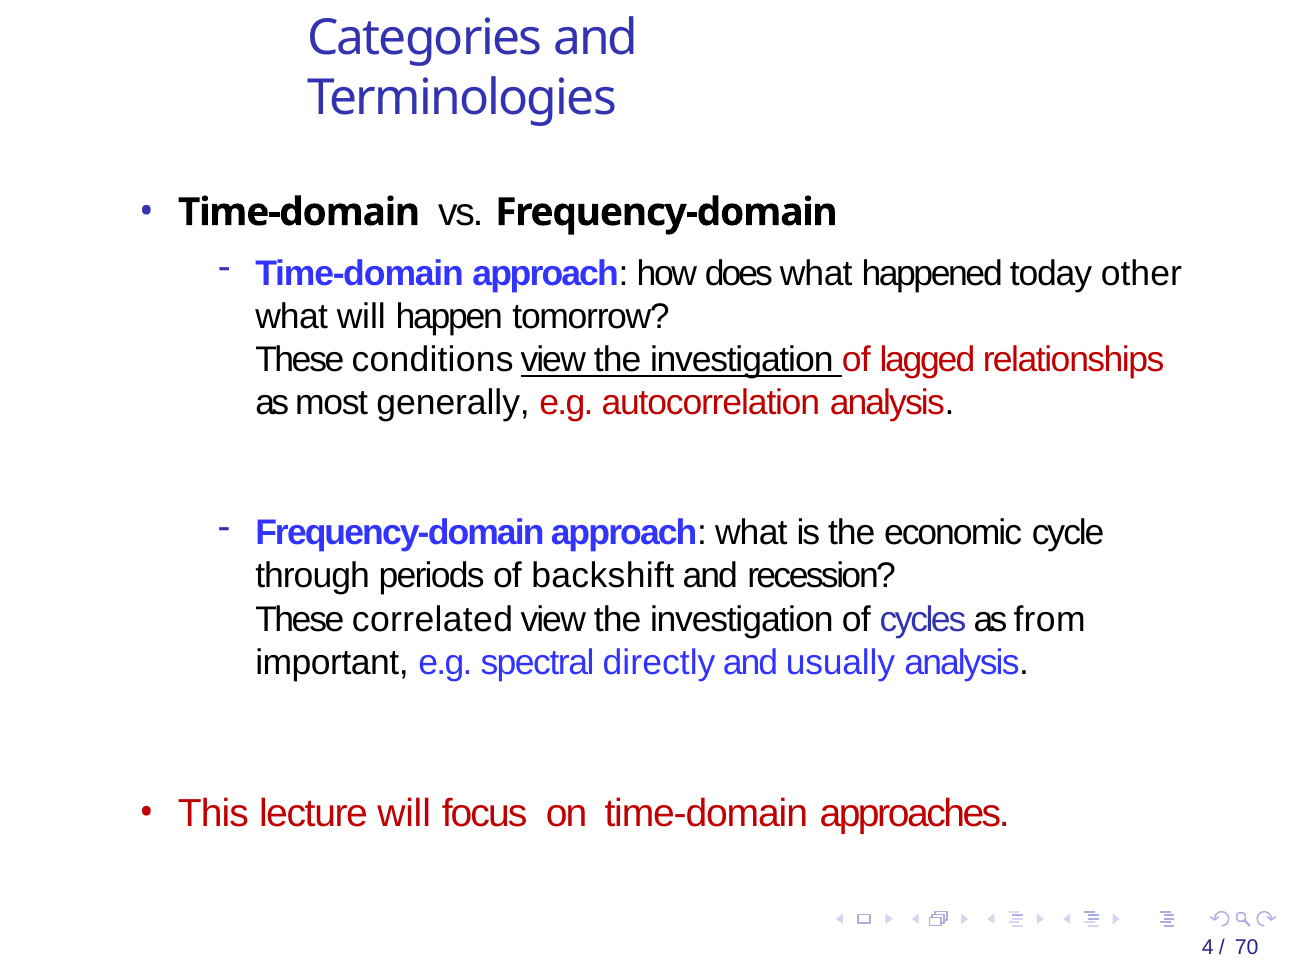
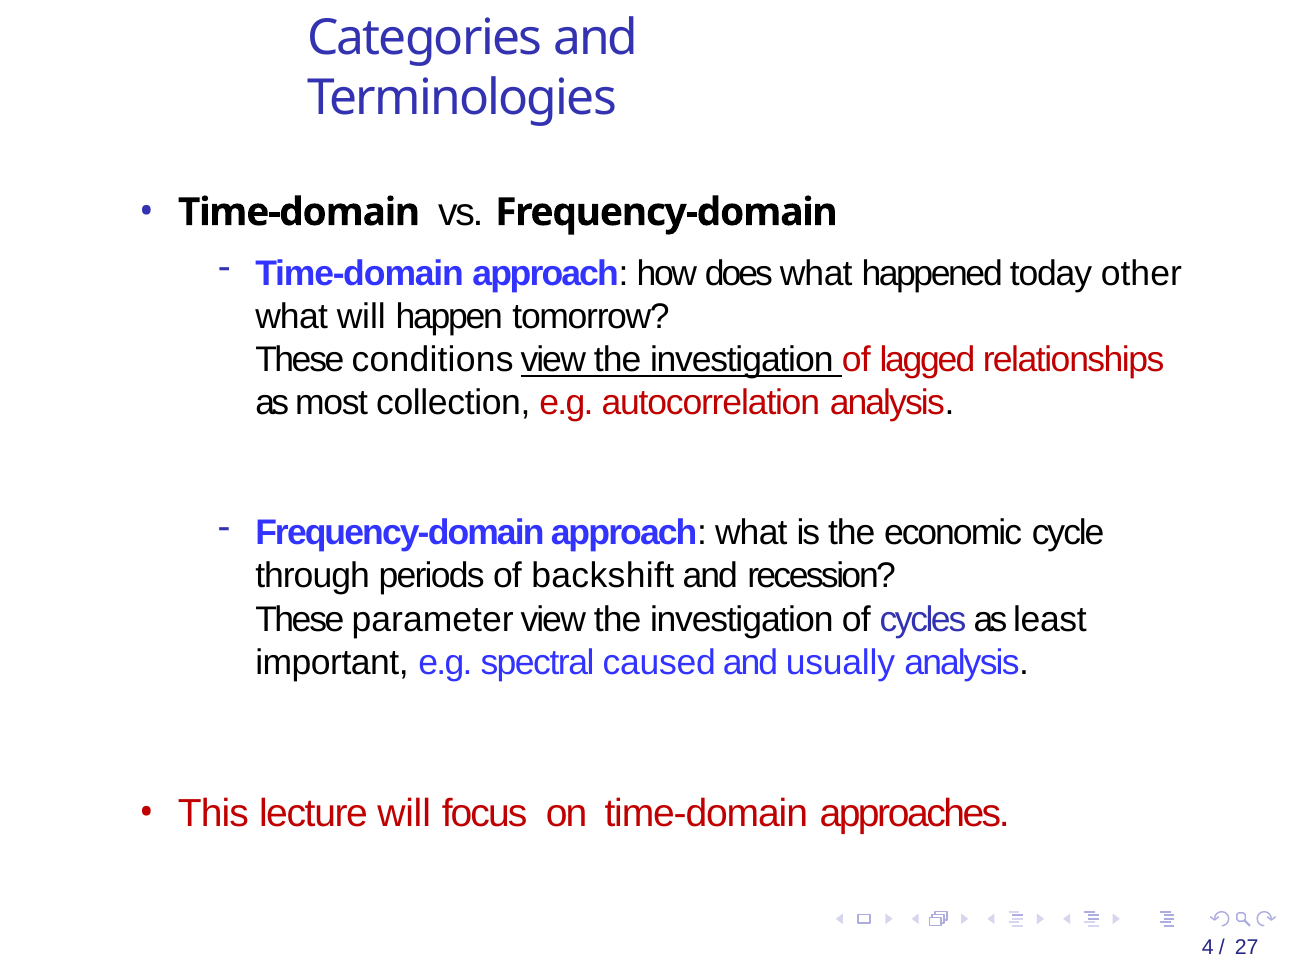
generally: generally -> collection
correlated: correlated -> parameter
from: from -> least
directly: directly -> caused
70: 70 -> 27
